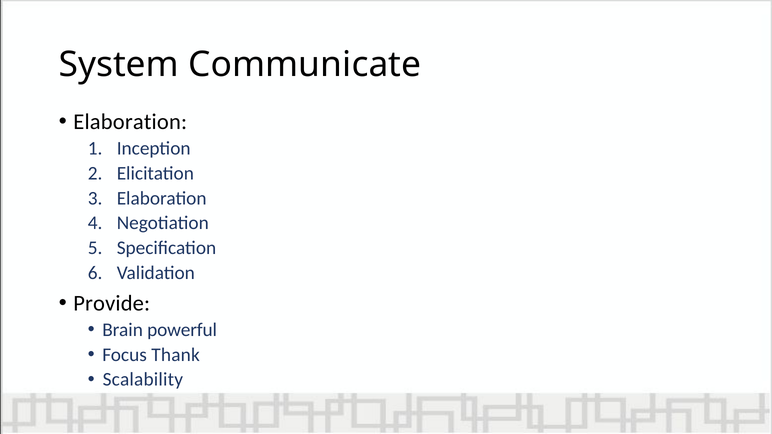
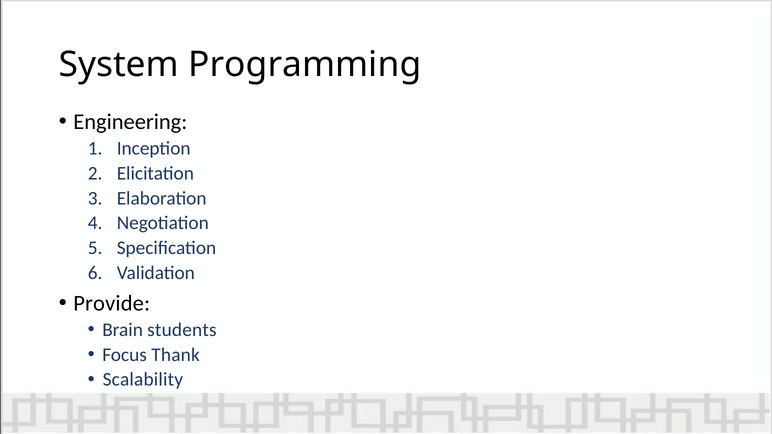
Communicate: Communicate -> Programming
Elaboration at (130, 122): Elaboration -> Engineering
powerful: powerful -> students
